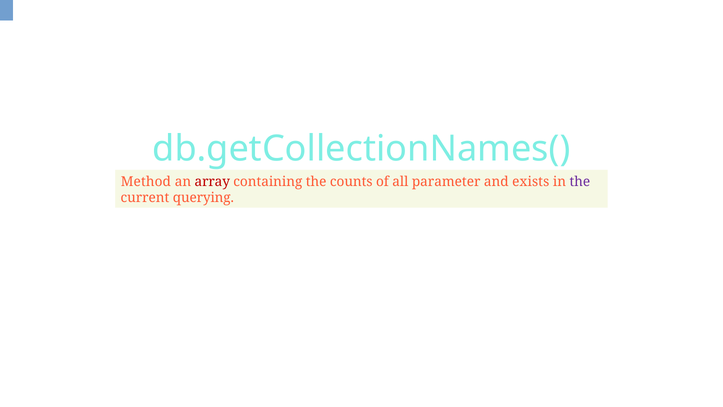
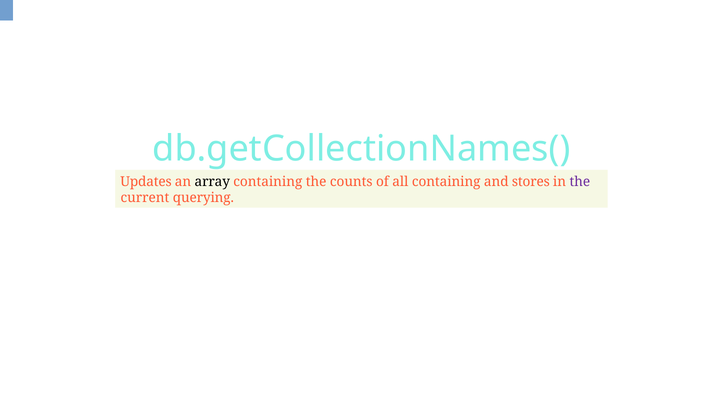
Method: Method -> Updates
array colour: red -> black
all parameter: parameter -> containing
exists: exists -> stores
